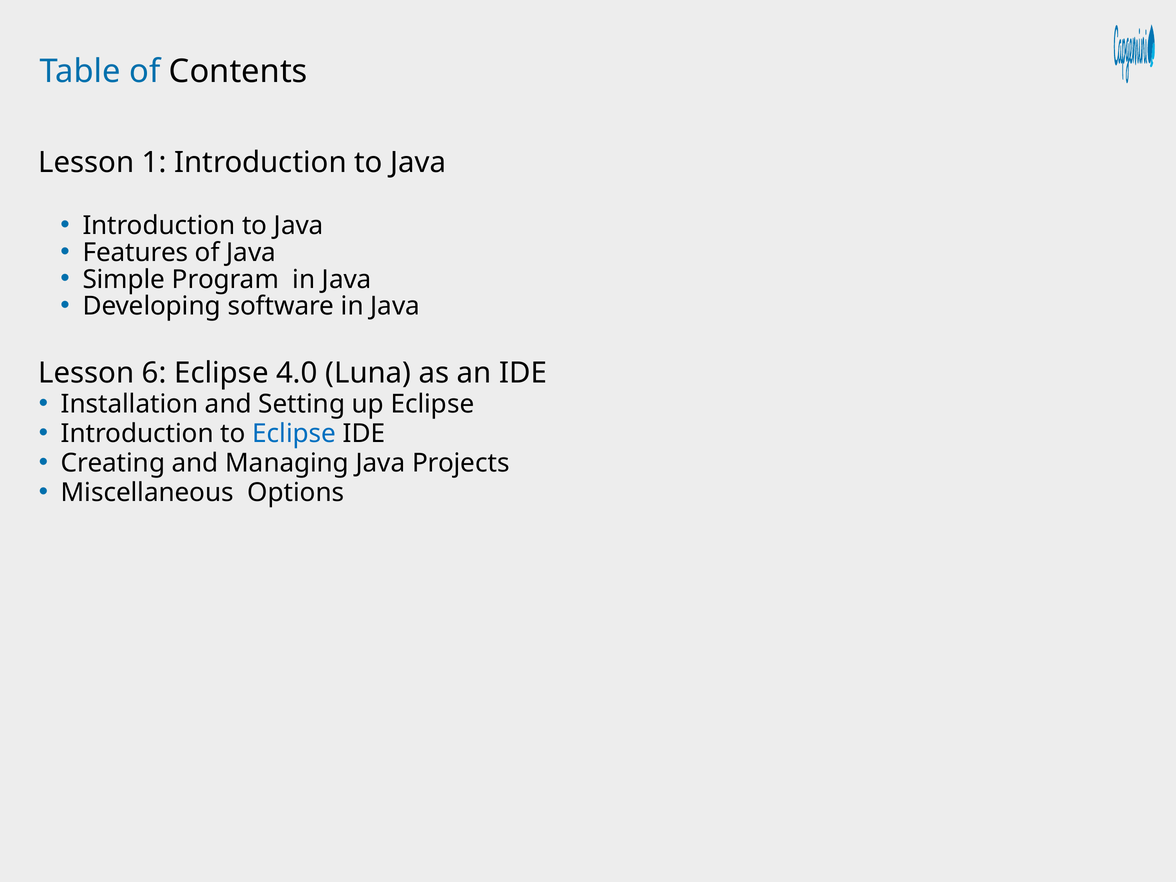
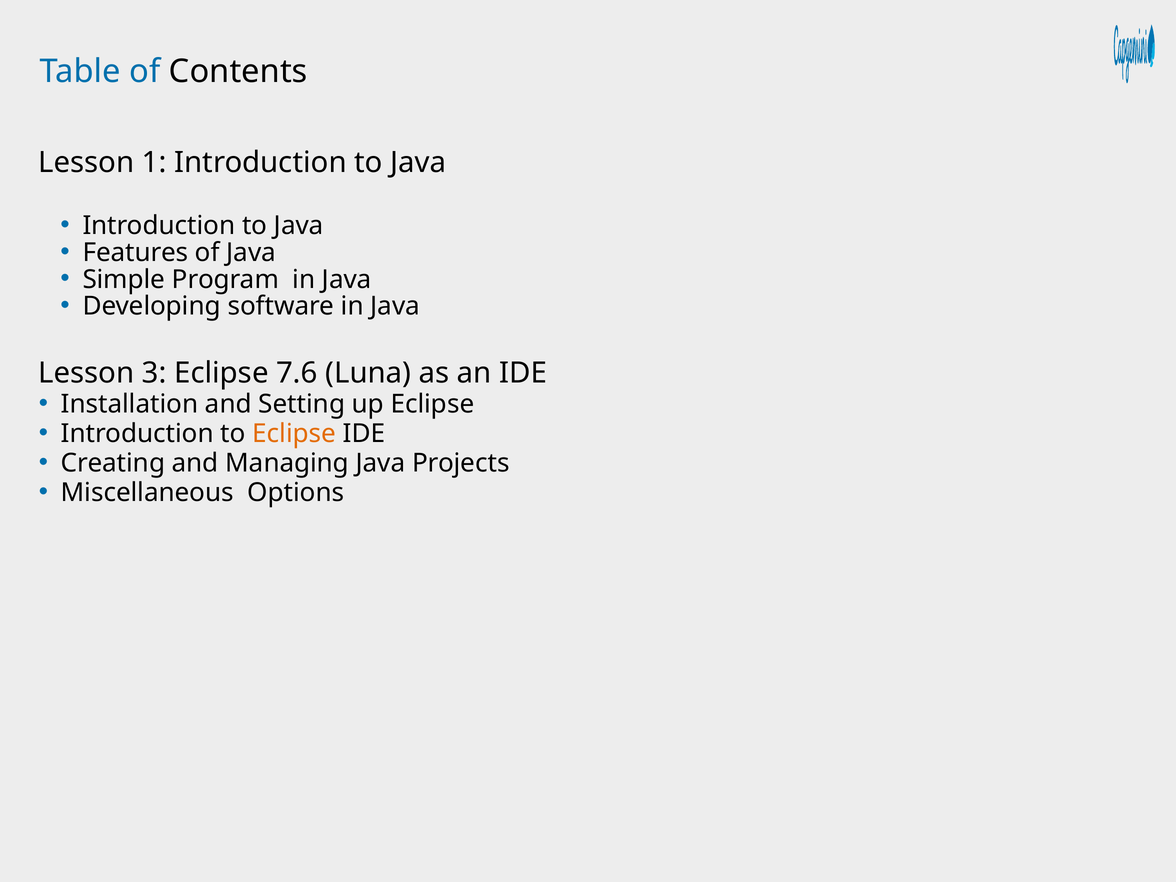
6: 6 -> 3
4.0: 4.0 -> 7.6
Eclipse at (294, 434) colour: blue -> orange
